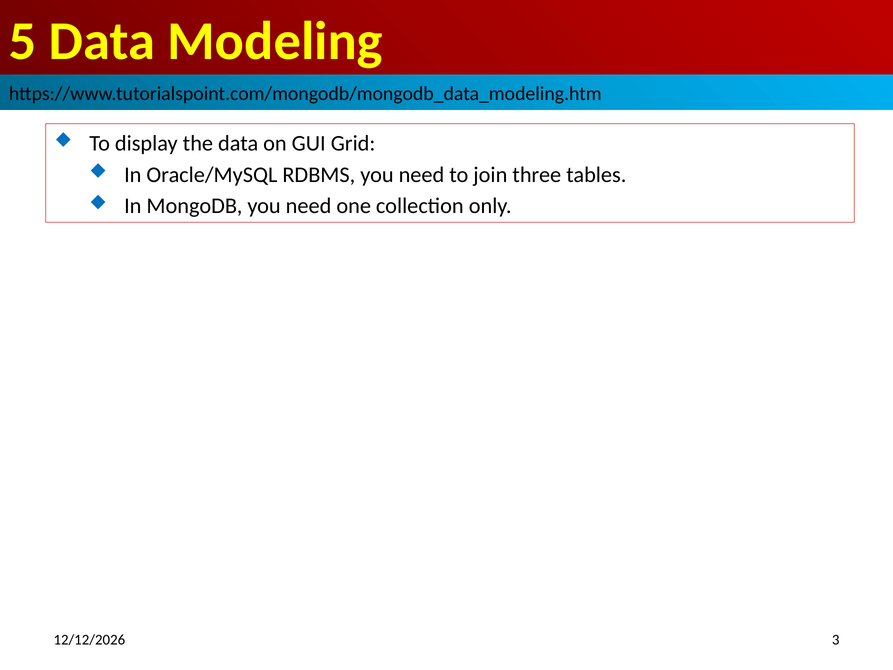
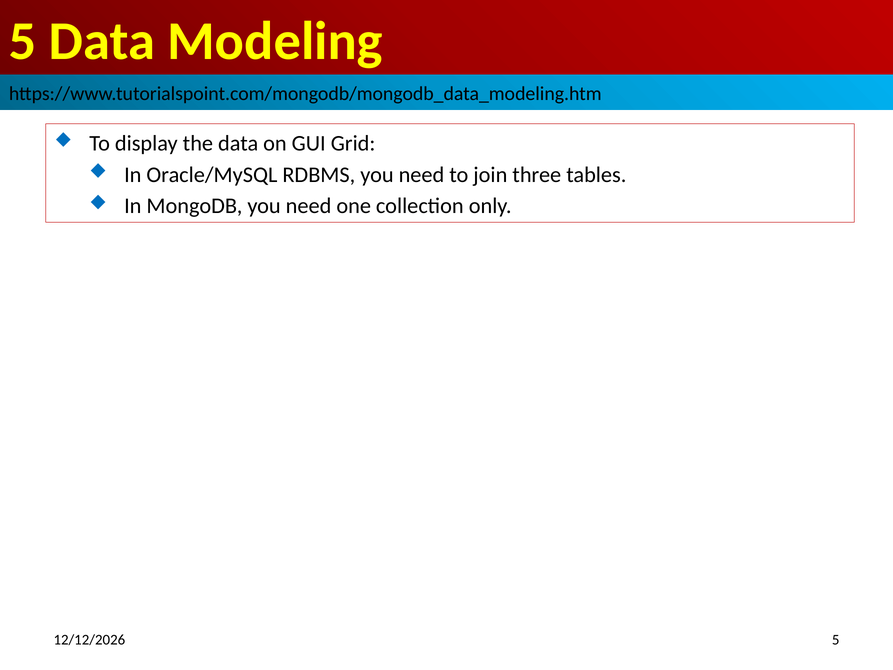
3 at (836, 639): 3 -> 5
